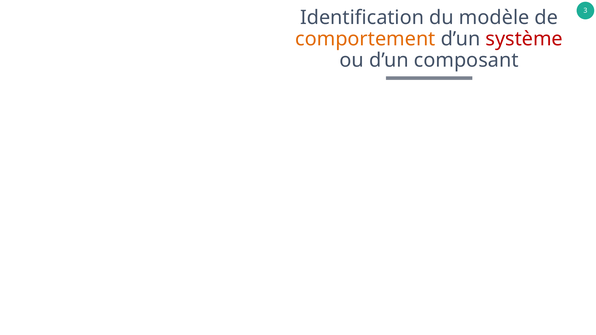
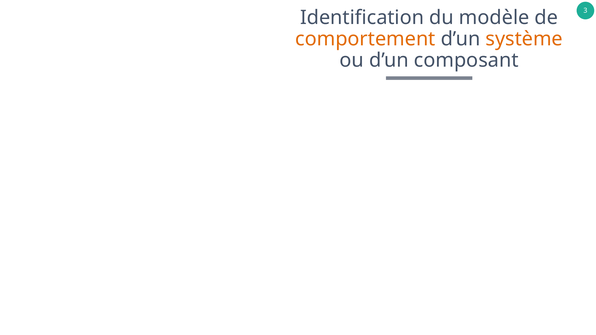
système colour: red -> orange
